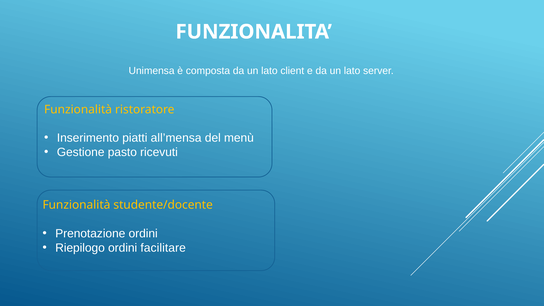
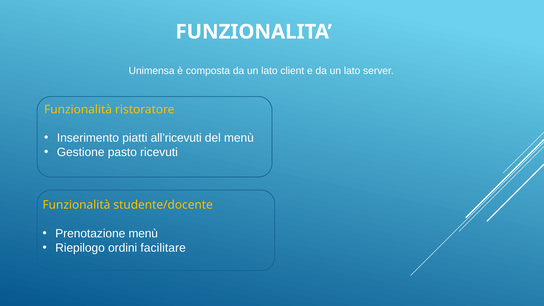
all’mensa: all’mensa -> all’ricevuti
Prenotazione ordini: ordini -> menù
